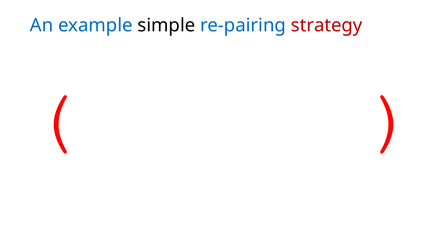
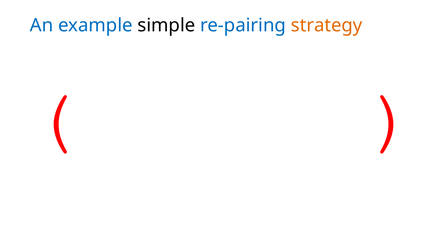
strategy colour: red -> orange
